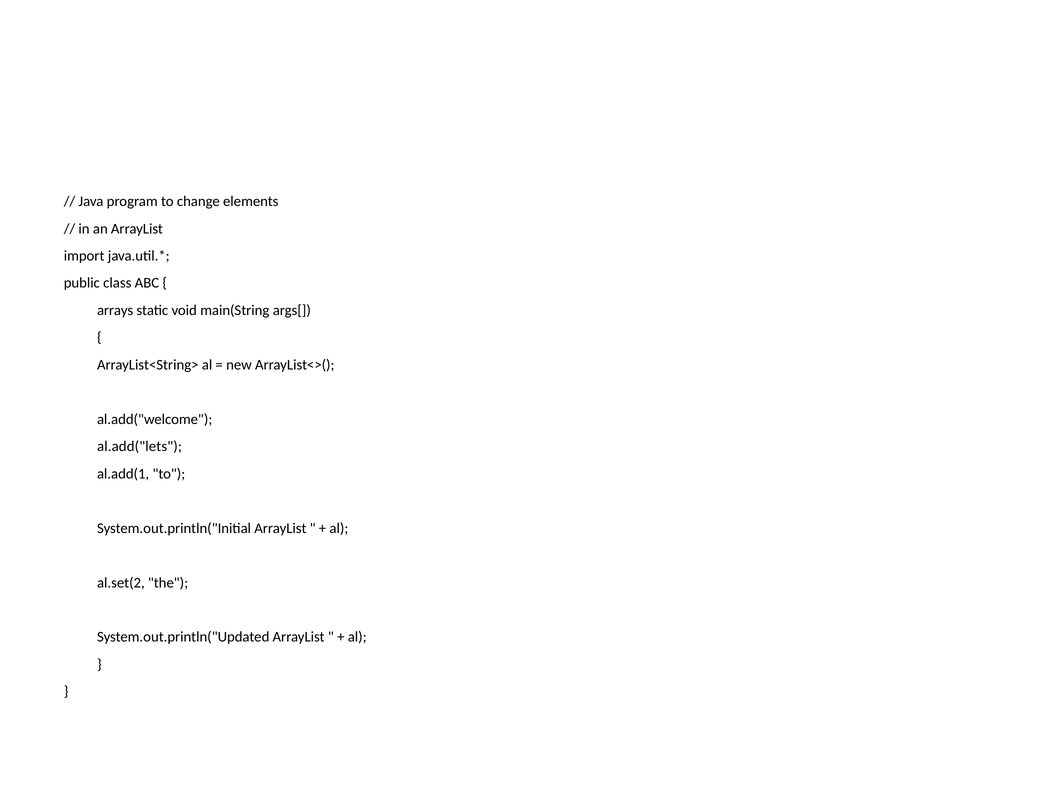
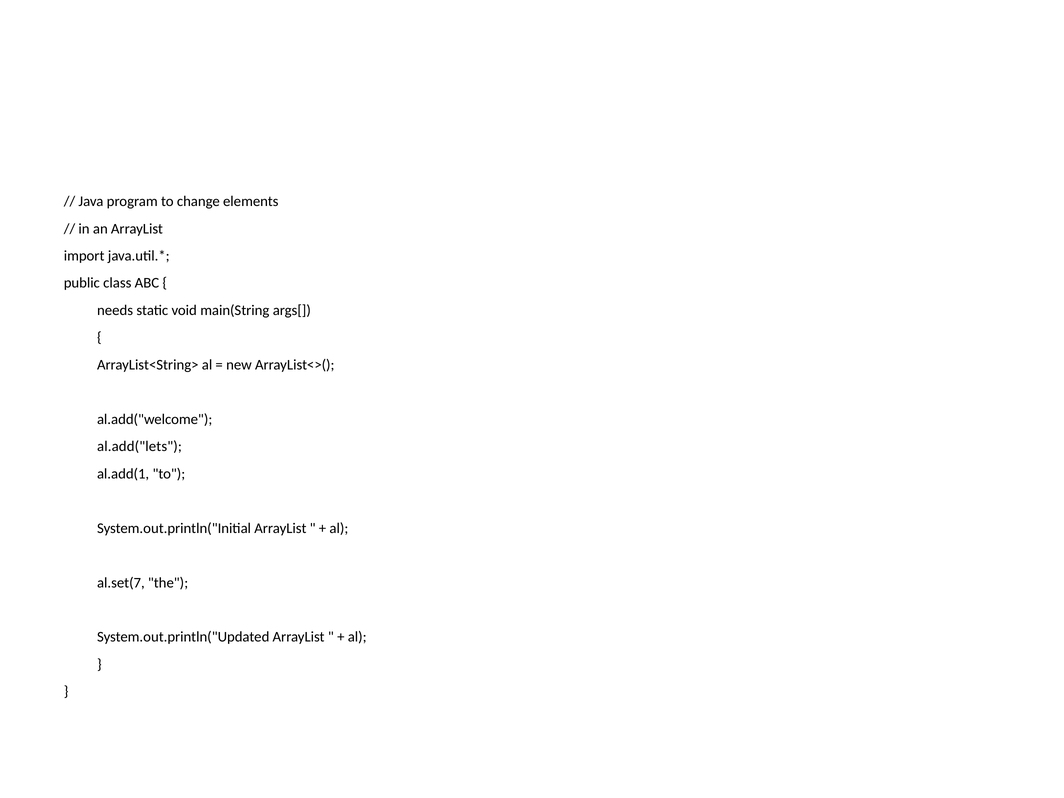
arrays: arrays -> needs
al.set(2: al.set(2 -> al.set(7
